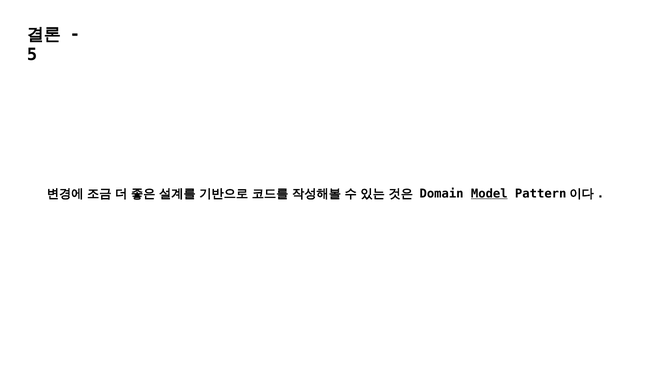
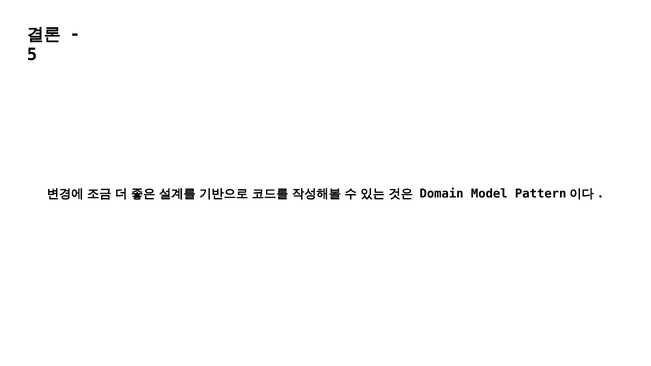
Model underline: present -> none
